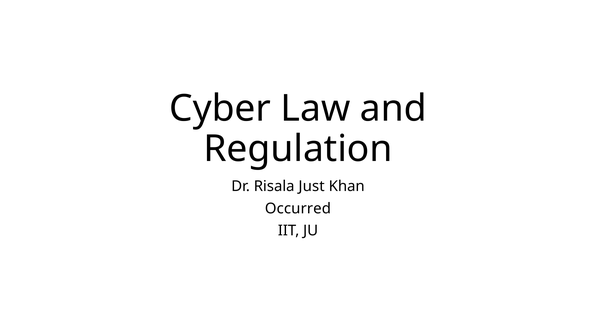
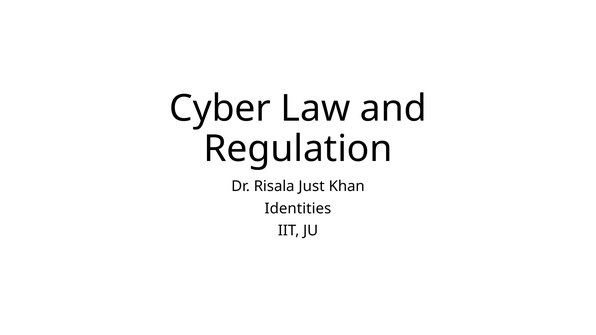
Occurred: Occurred -> Identities
